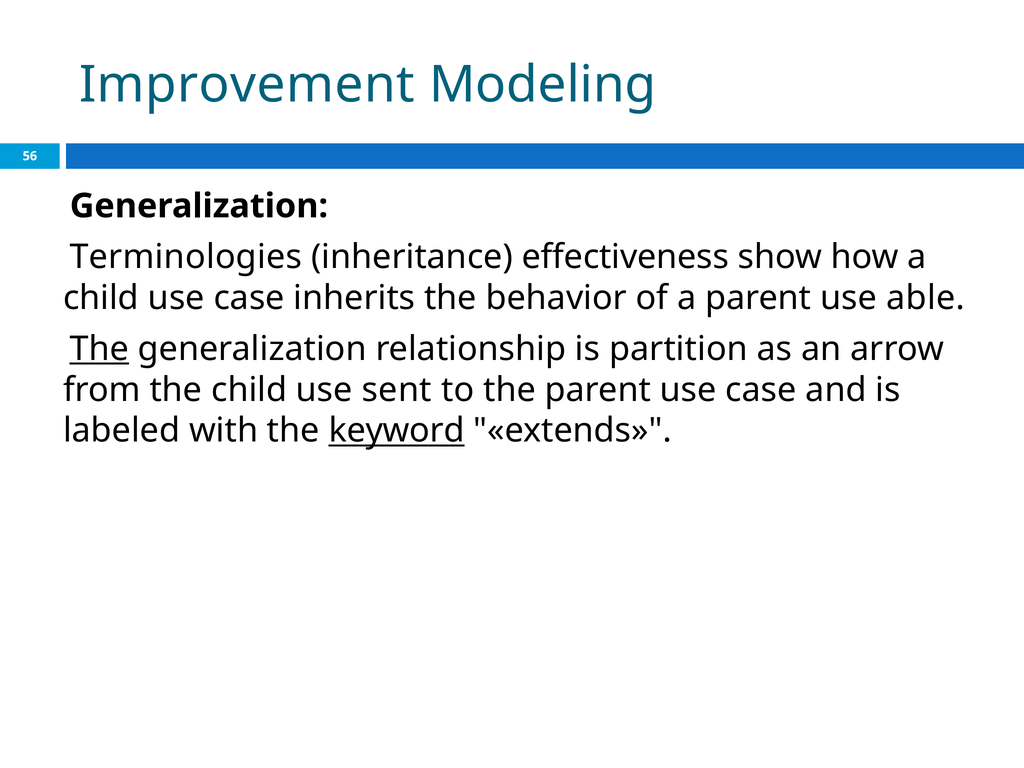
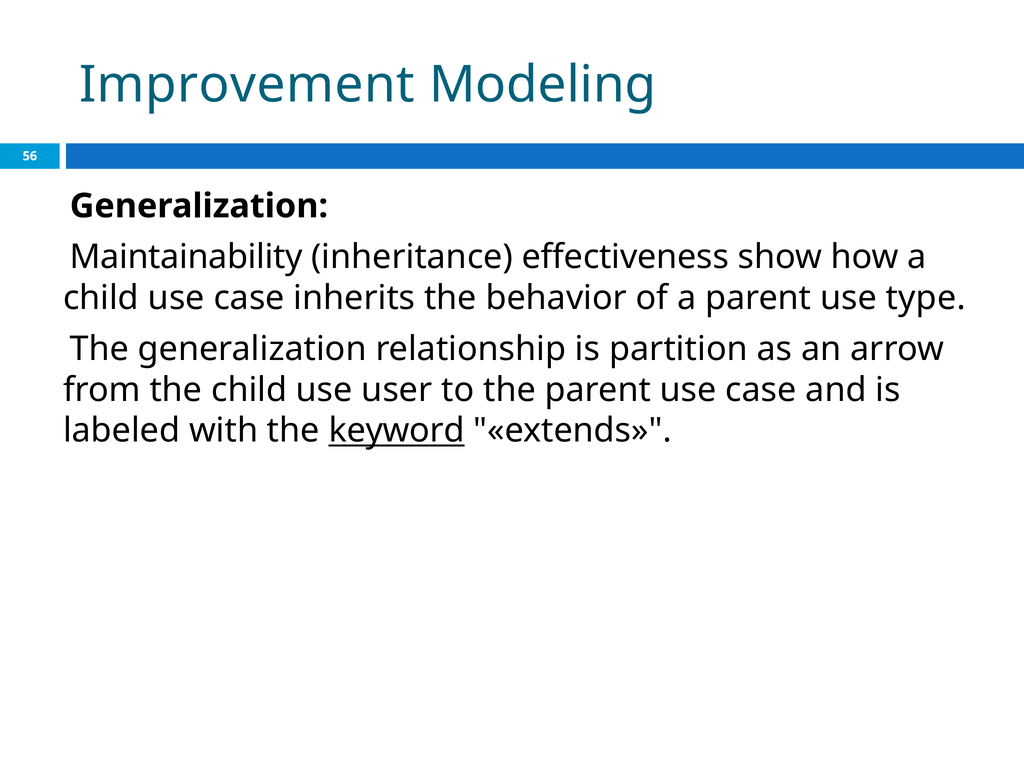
Terminologies: Terminologies -> Maintainability
able: able -> type
The at (99, 349) underline: present -> none
sent: sent -> user
